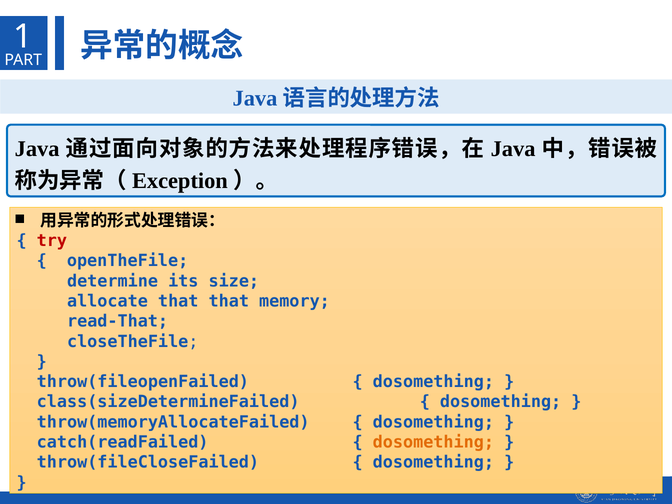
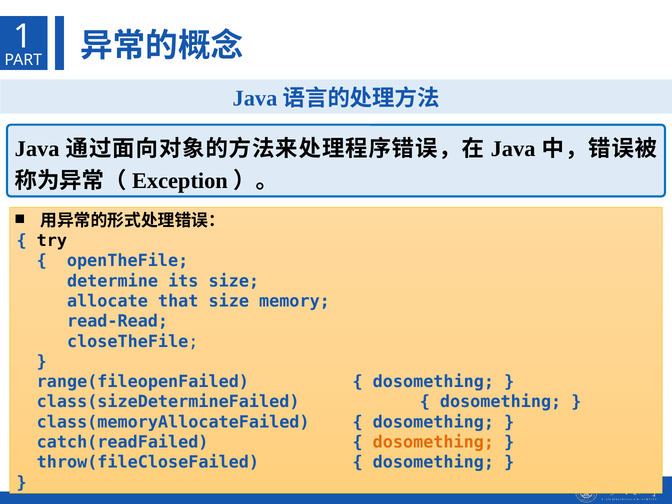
try colour: red -> black
that that: that -> size
read-That: read-That -> read-Read
throw(fileopenFailed: throw(fileopenFailed -> range(fileopenFailed
throw(memoryAllocateFailed: throw(memoryAllocateFailed -> class(memoryAllocateFailed
